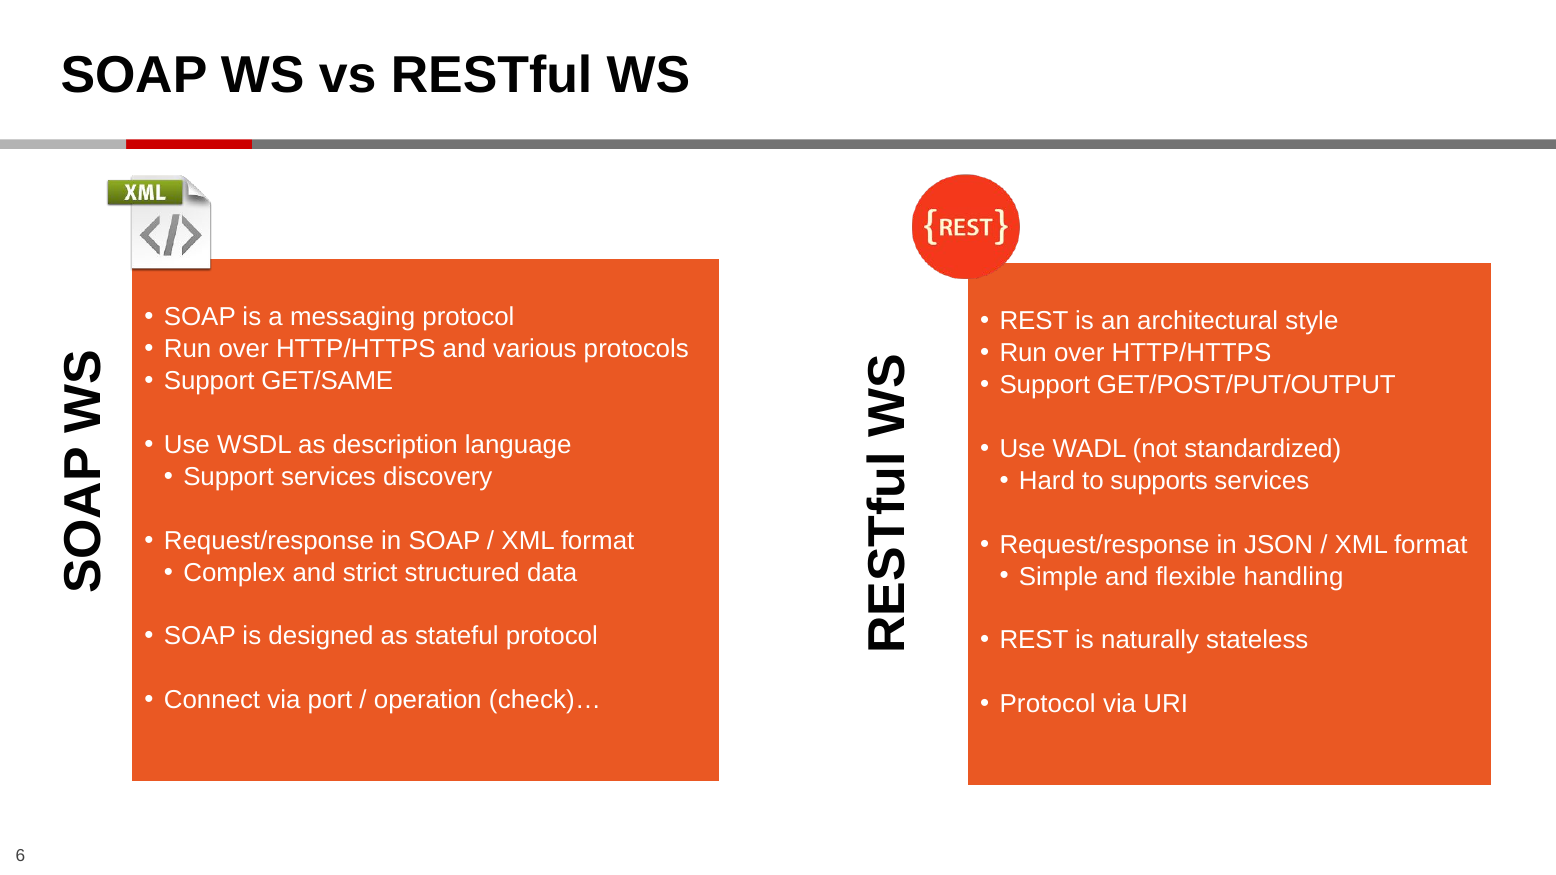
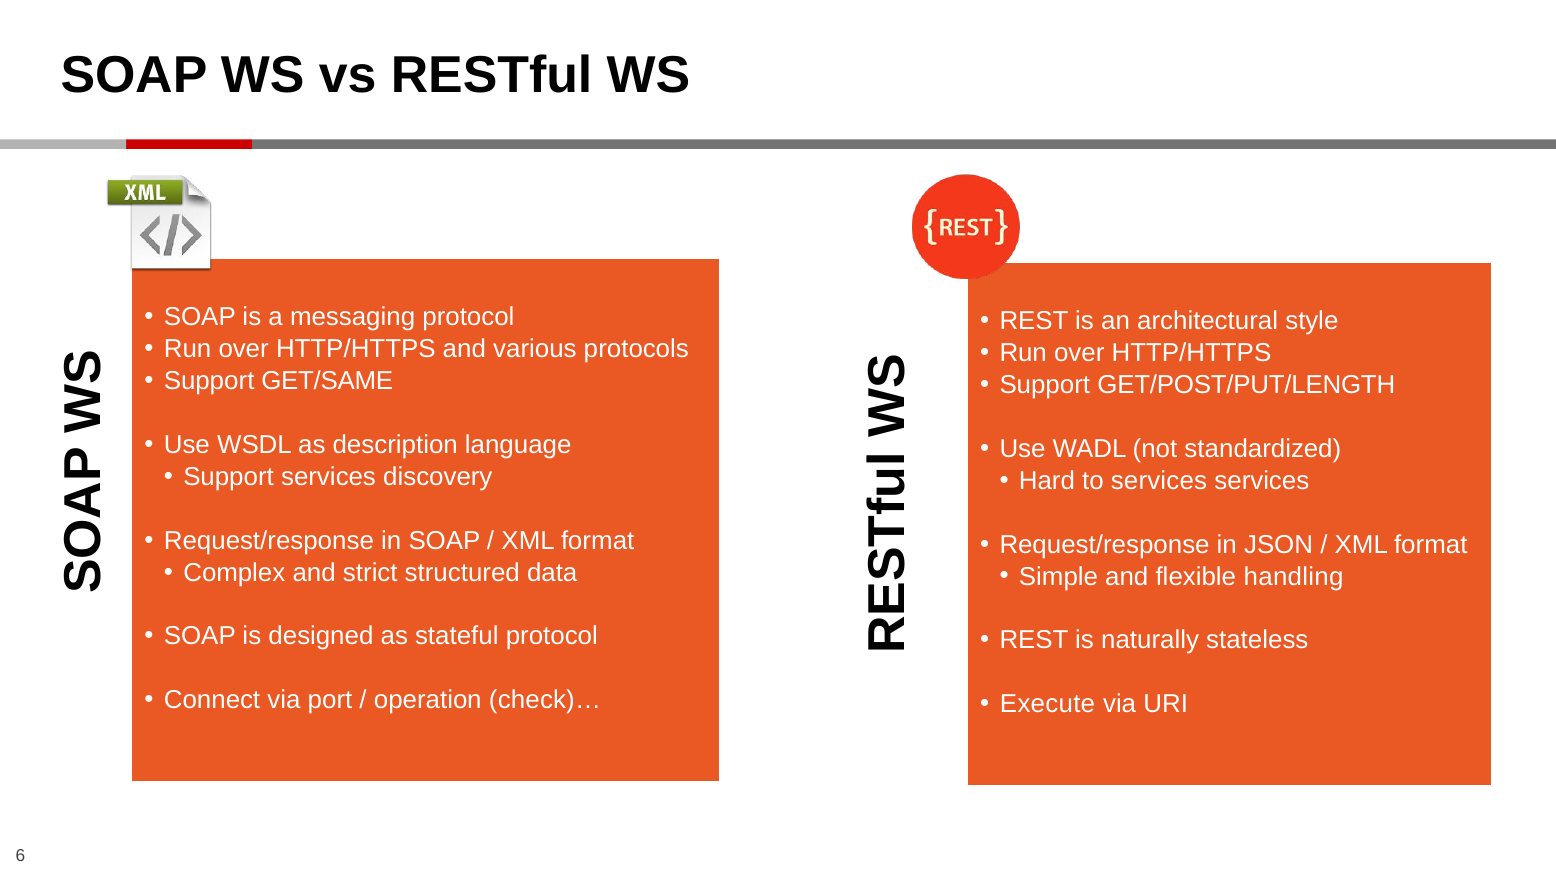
GET/POST/PUT/OUTPUT: GET/POST/PUT/OUTPUT -> GET/POST/PUT/LENGTH
to supports: supports -> services
Protocol at (1048, 704): Protocol -> Execute
